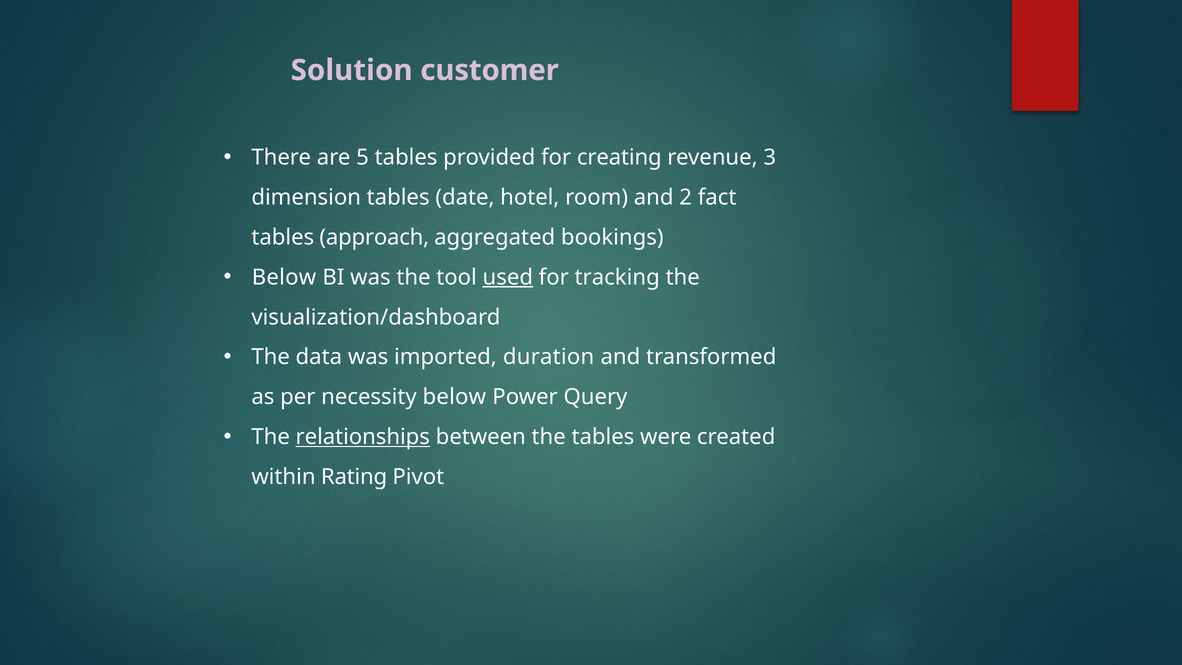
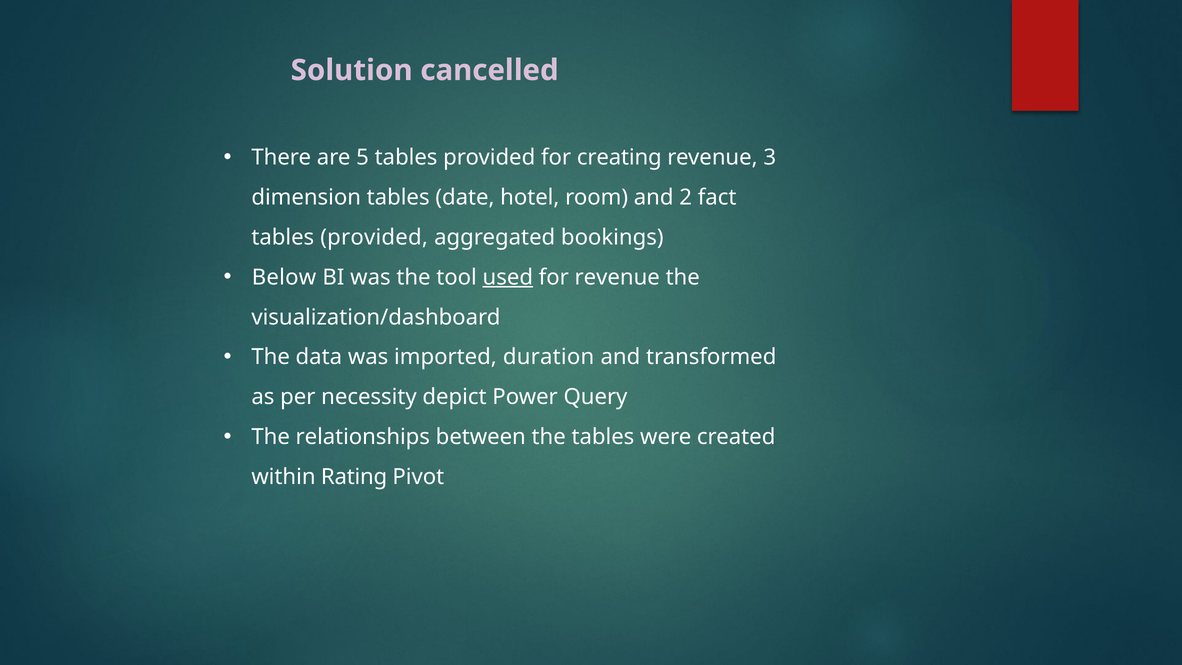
customer: customer -> cancelled
approach at (374, 237): approach -> provided
for tracking: tracking -> revenue
necessity below: below -> depict
relationships underline: present -> none
